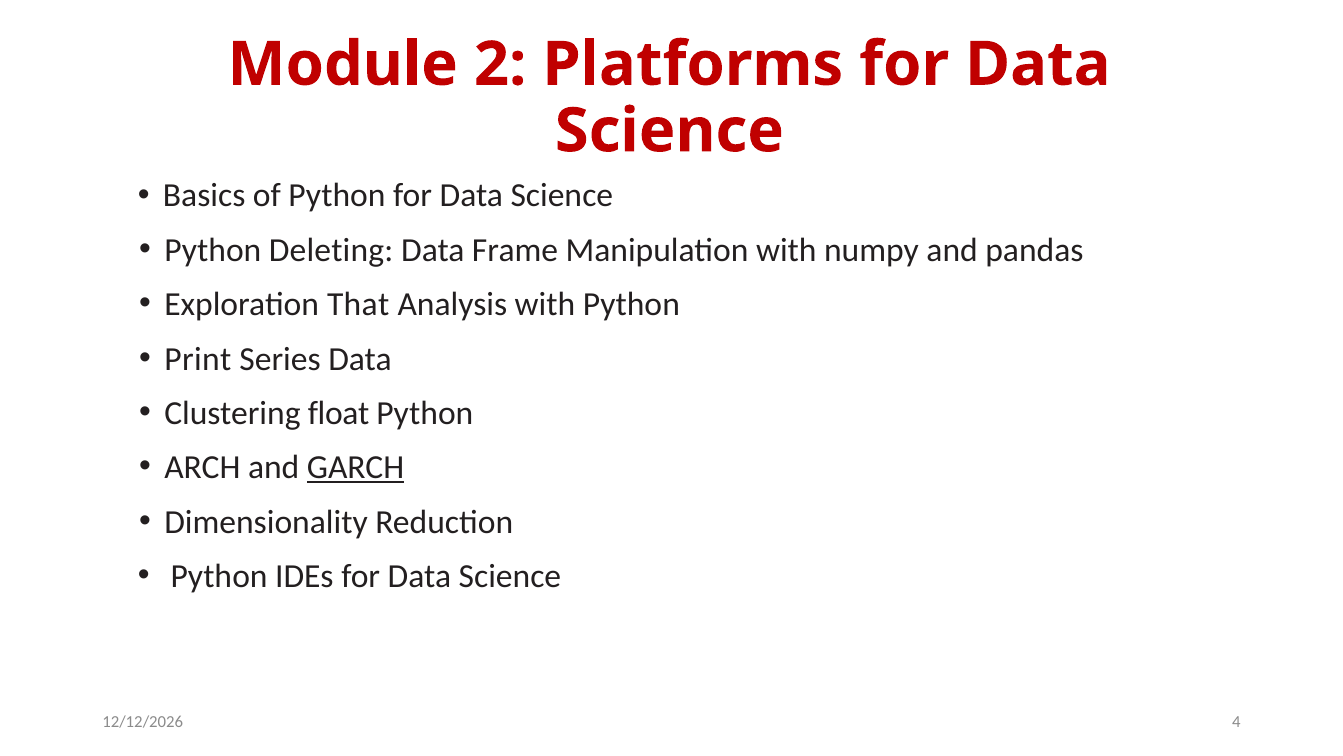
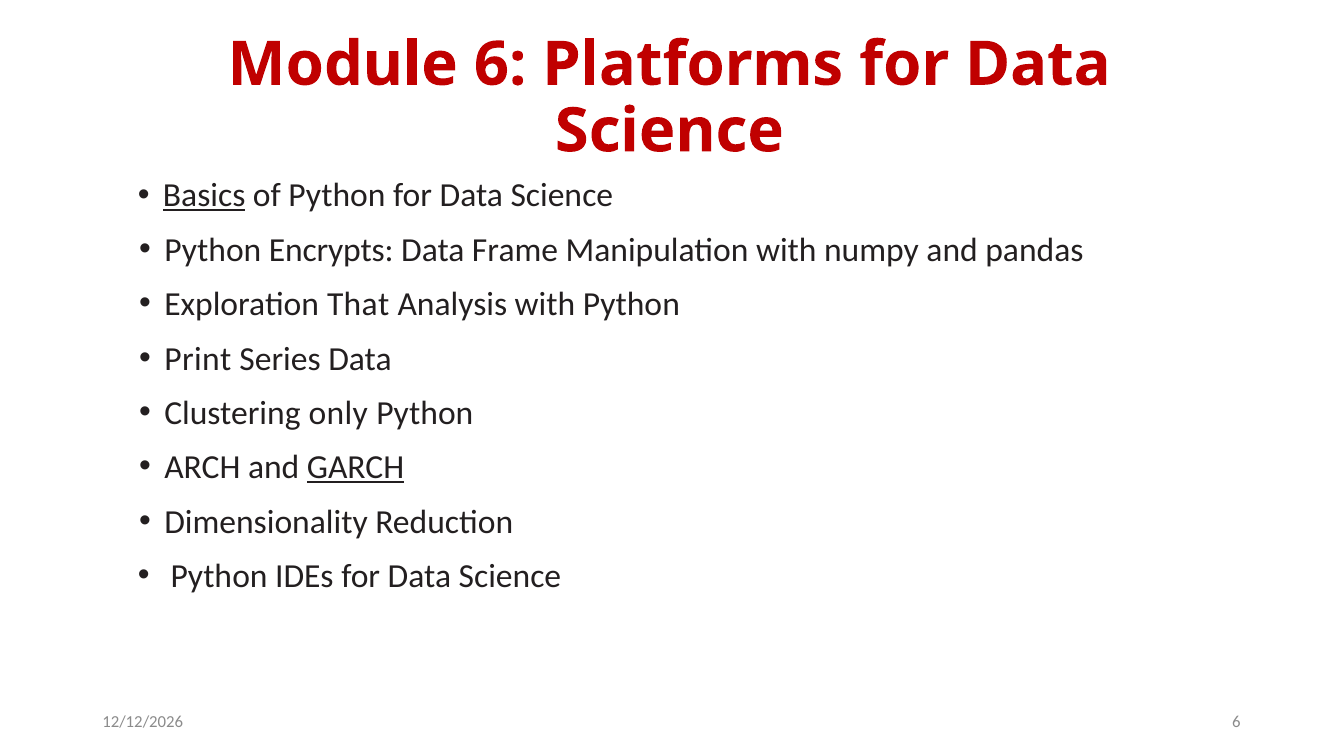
Module 2: 2 -> 6
Basics underline: none -> present
Deleting: Deleting -> Encrypts
float: float -> only
4 at (1236, 721): 4 -> 6
